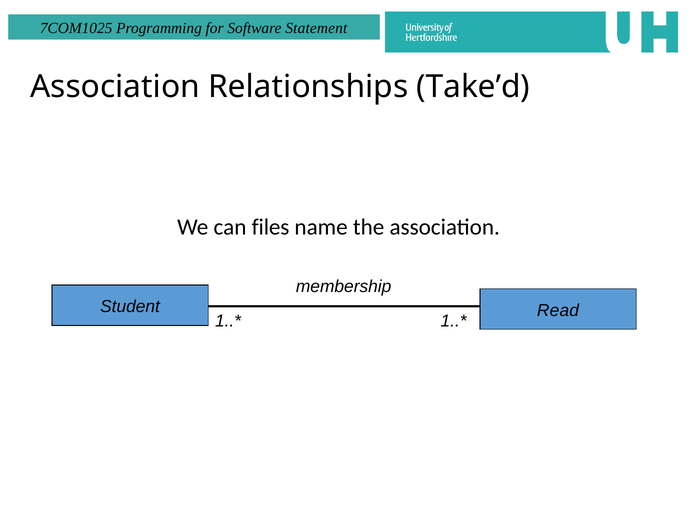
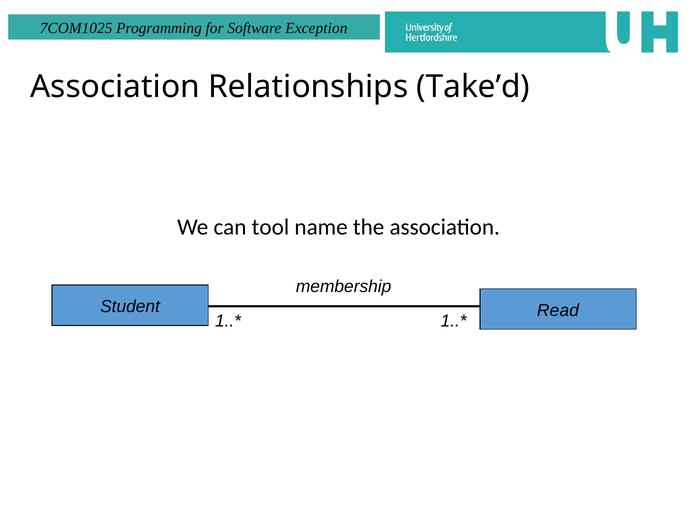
Statement: Statement -> Exception
files: files -> tool
